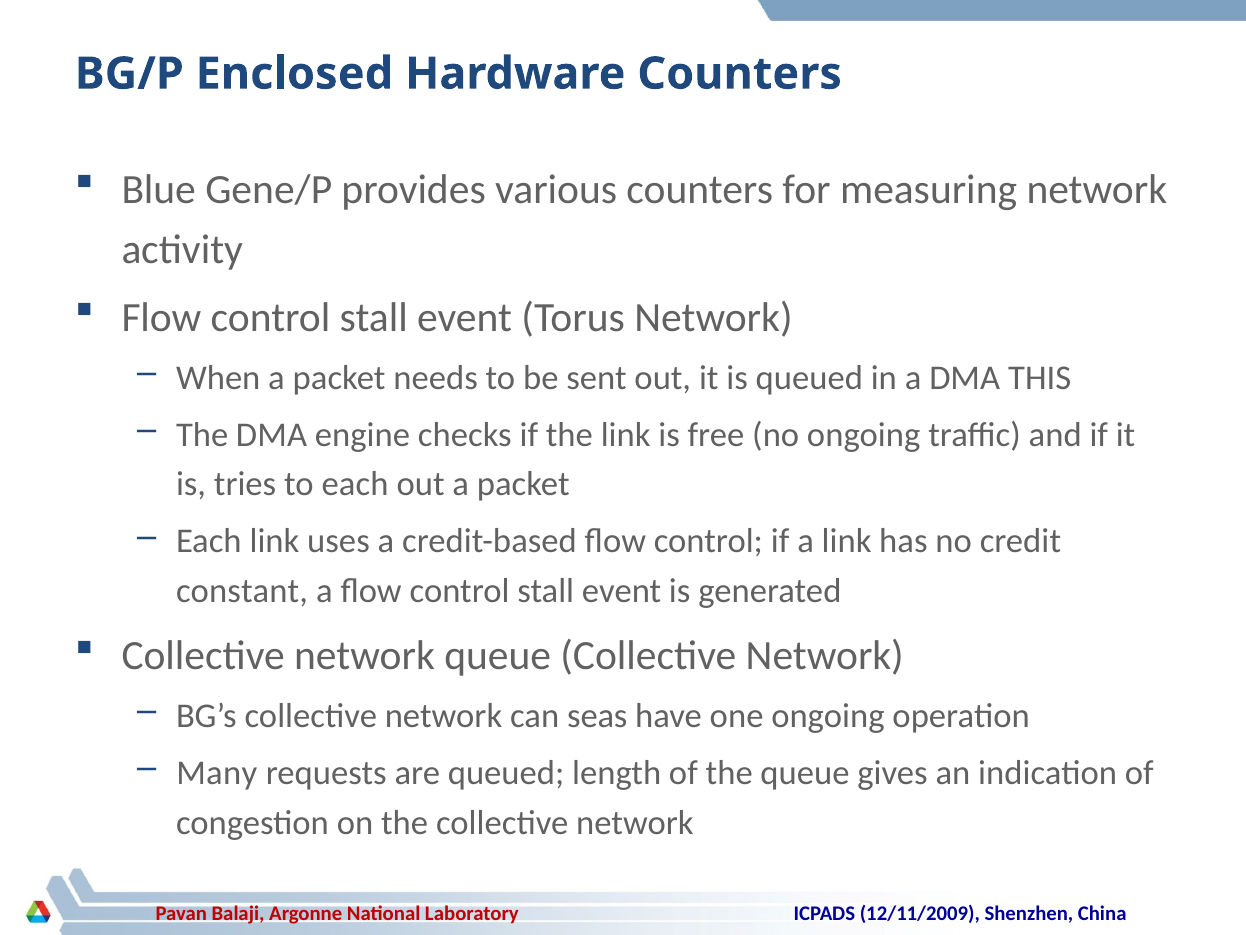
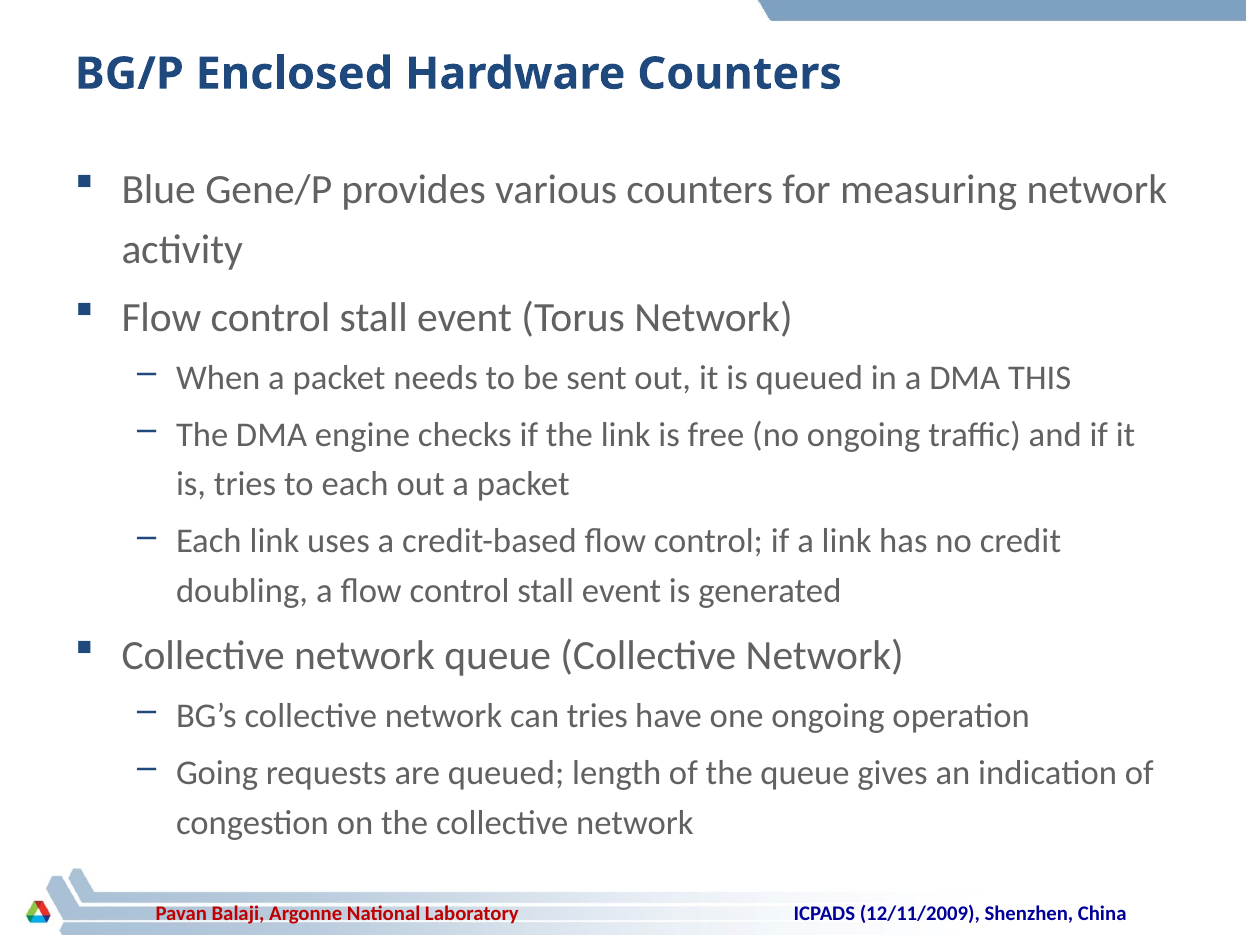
constant: constant -> doubling
can seas: seas -> tries
Many: Many -> Going
